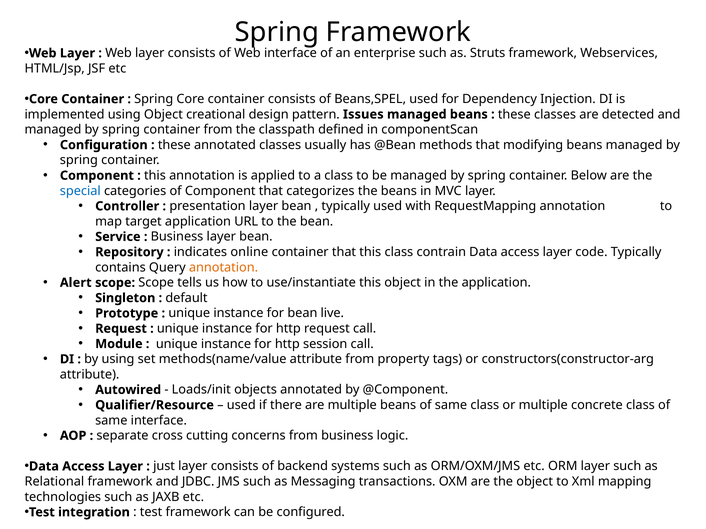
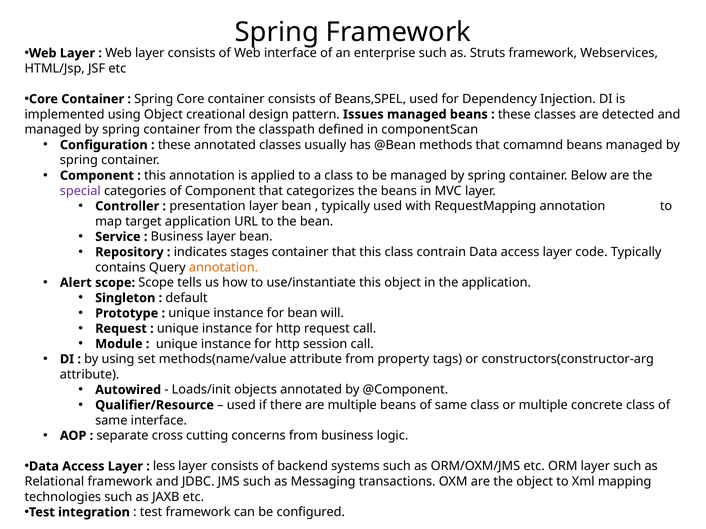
modifying: modifying -> comamnd
special colour: blue -> purple
online: online -> stages
live: live -> will
just: just -> less
